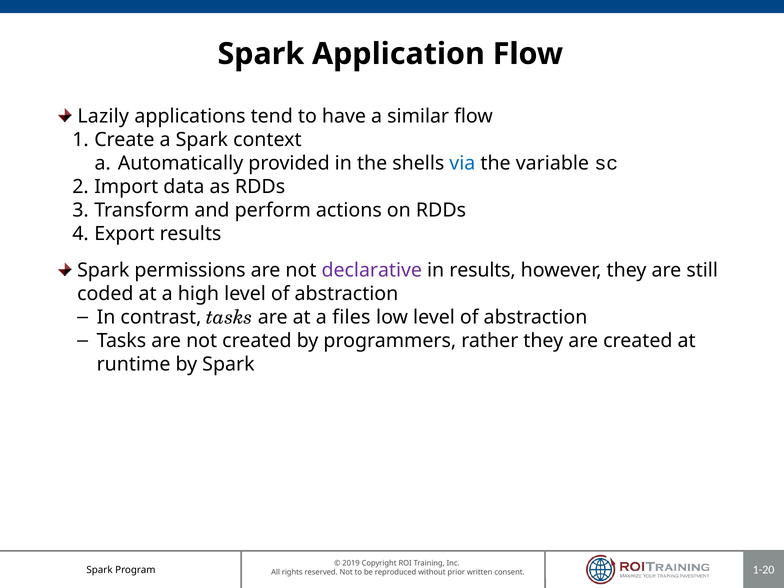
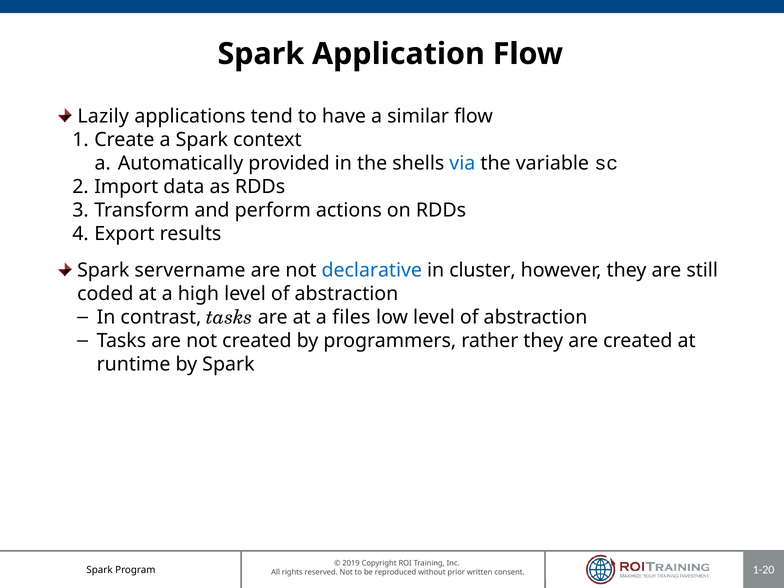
permissions: permissions -> servername
declarative colour: purple -> blue
in results: results -> cluster
